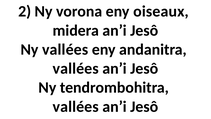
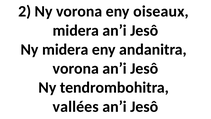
Ny vallées: vallées -> midera
vallées at (76, 68): vallées -> vorona
